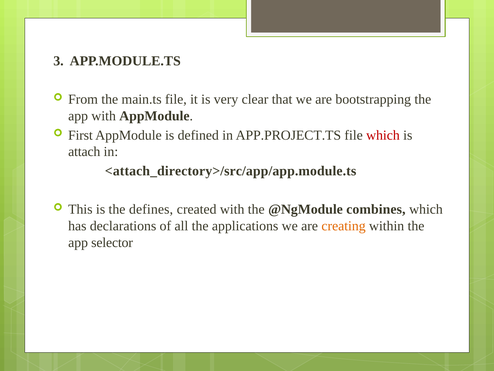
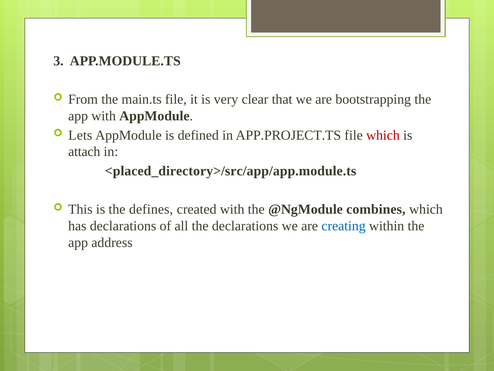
First: First -> Lets
<attach_directory>/src/app/app.module.ts: <attach_directory>/src/app/app.module.ts -> <placed_directory>/src/app/app.module.ts
the applications: applications -> declarations
creating colour: orange -> blue
selector: selector -> address
